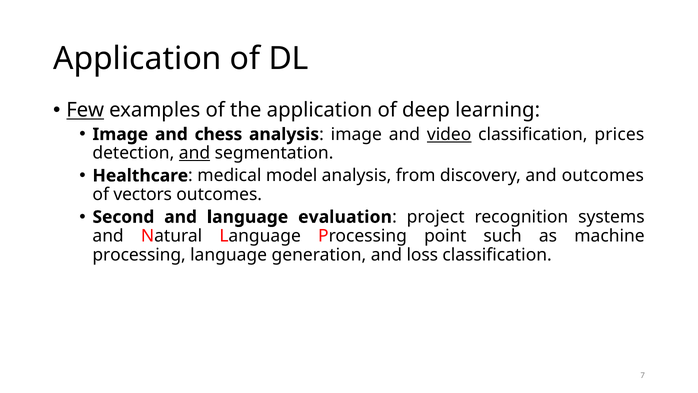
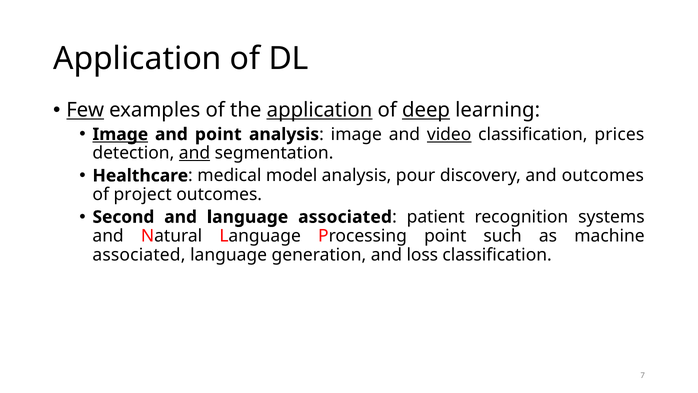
application at (320, 110) underline: none -> present
deep underline: none -> present
Image at (120, 134) underline: none -> present
and chess: chess -> point
from: from -> pour
vectors: vectors -> project
language evaluation: evaluation -> associated
project: project -> patient
processing at (139, 255): processing -> associated
